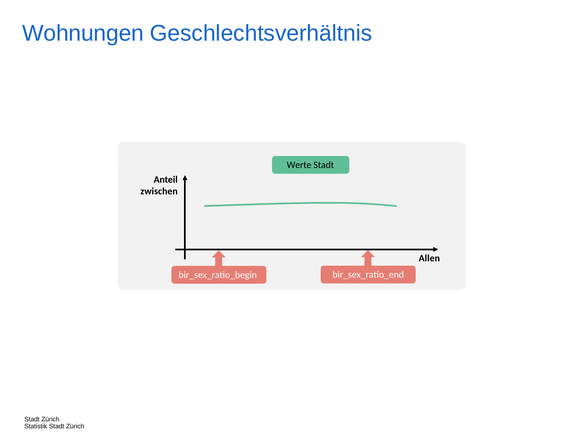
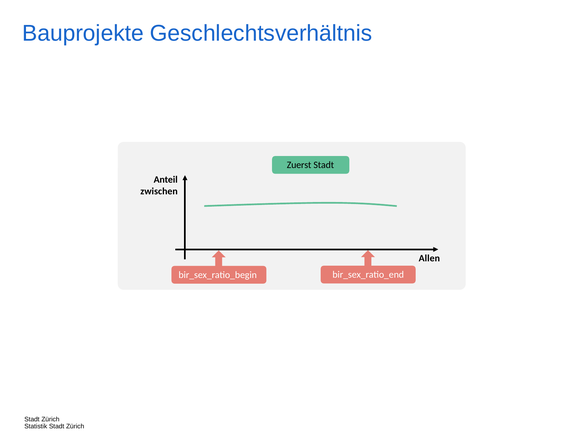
Wohnungen: Wohnungen -> Bauprojekte
Werte: Werte -> Zuerst
